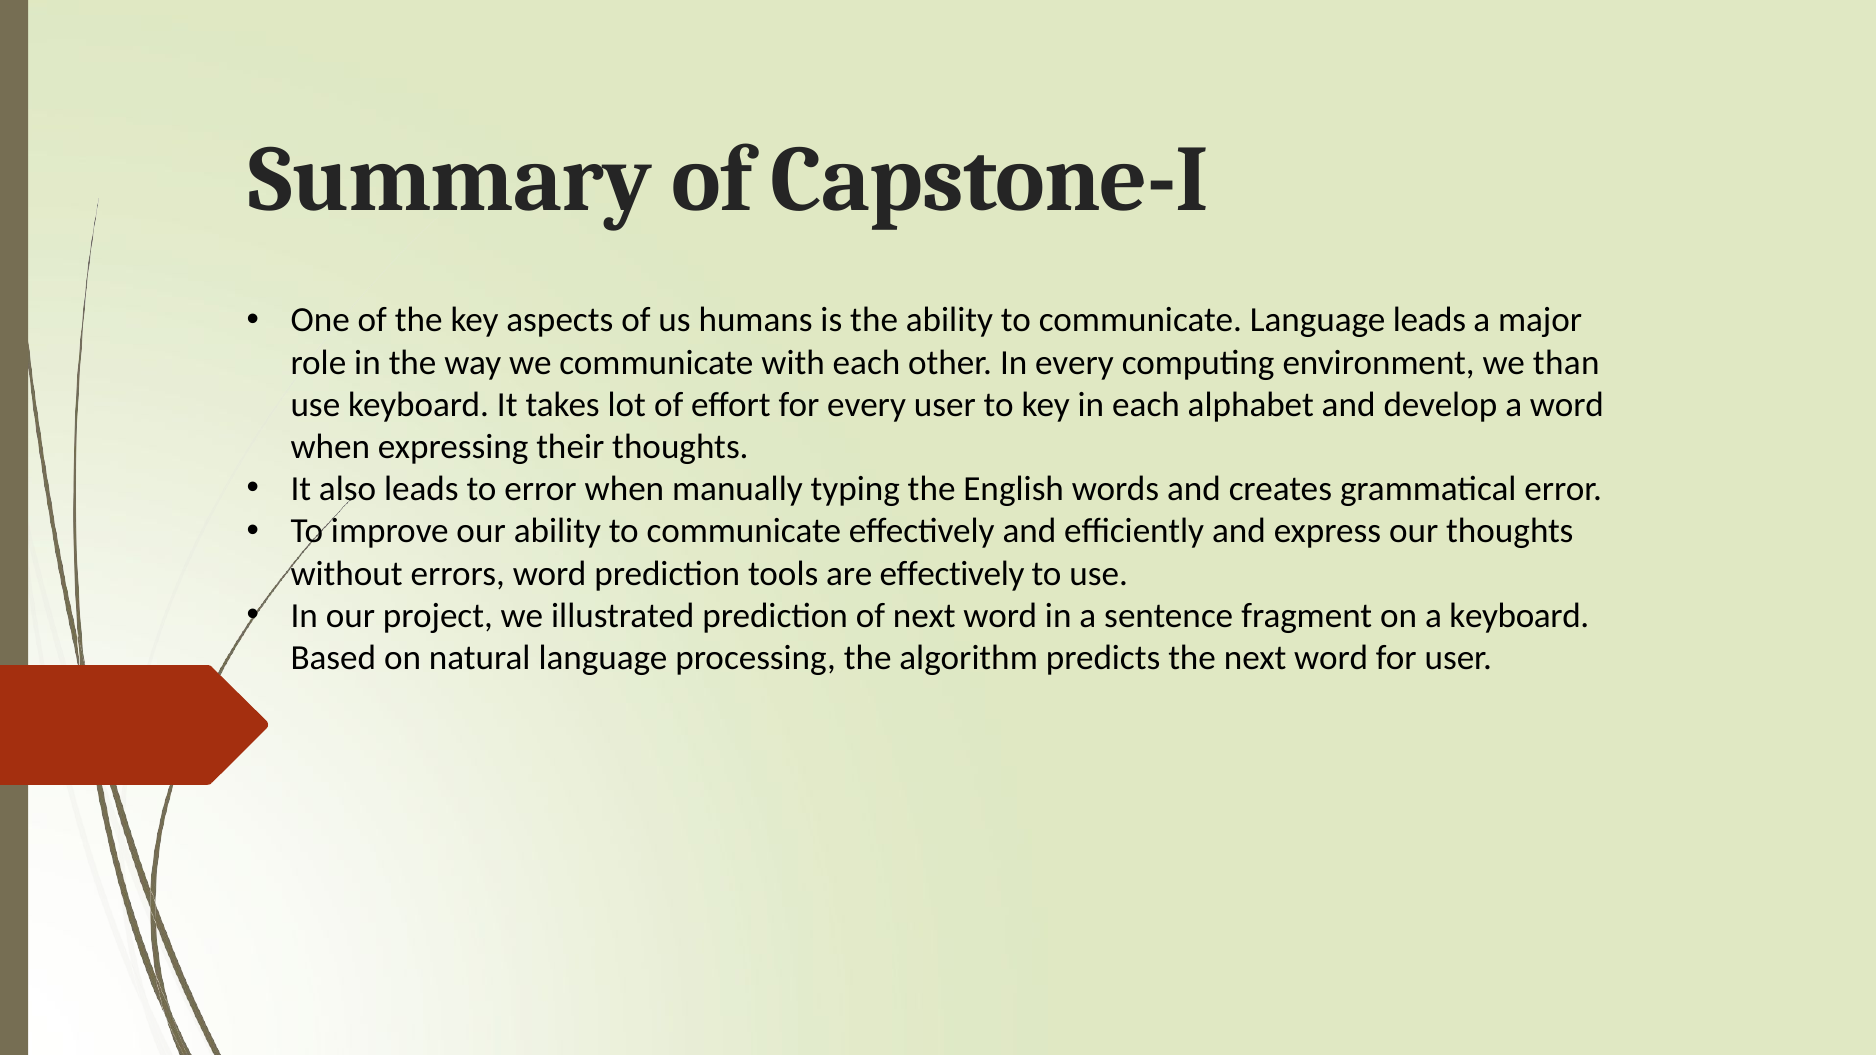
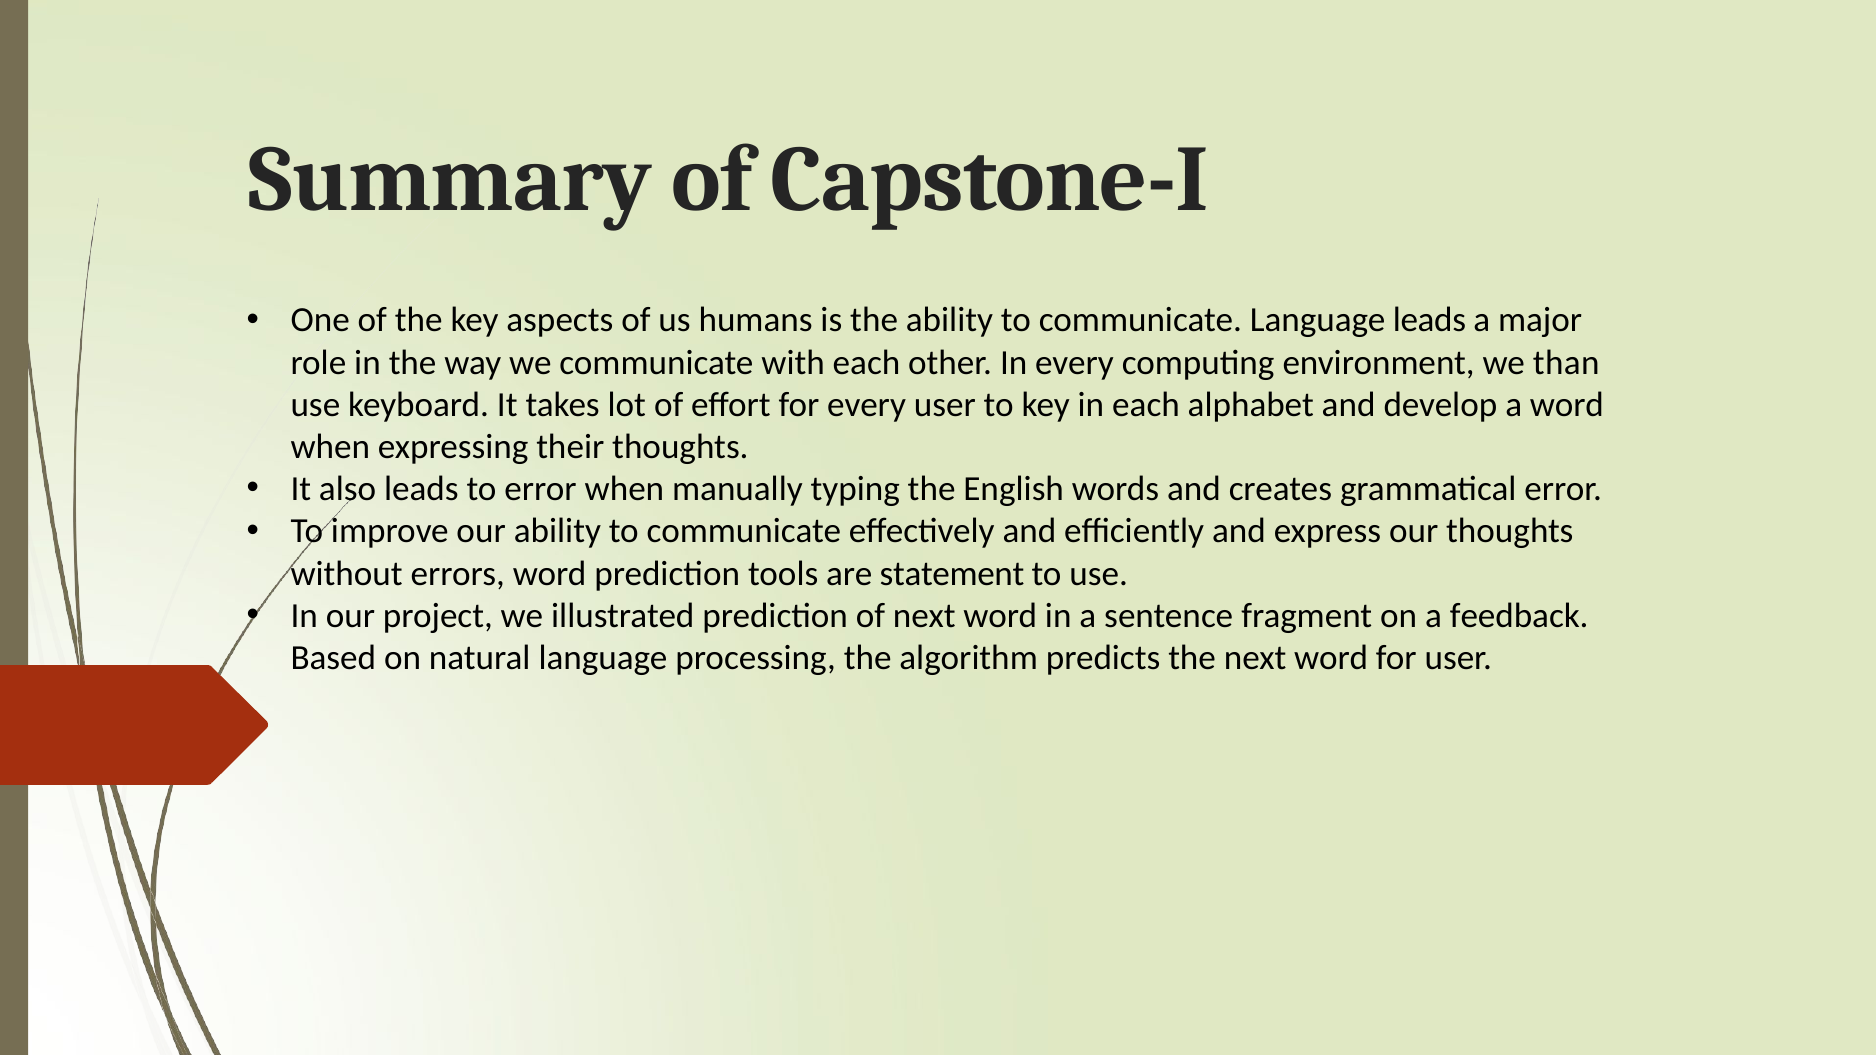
are effectively: effectively -> statement
a keyboard: keyboard -> feedback
